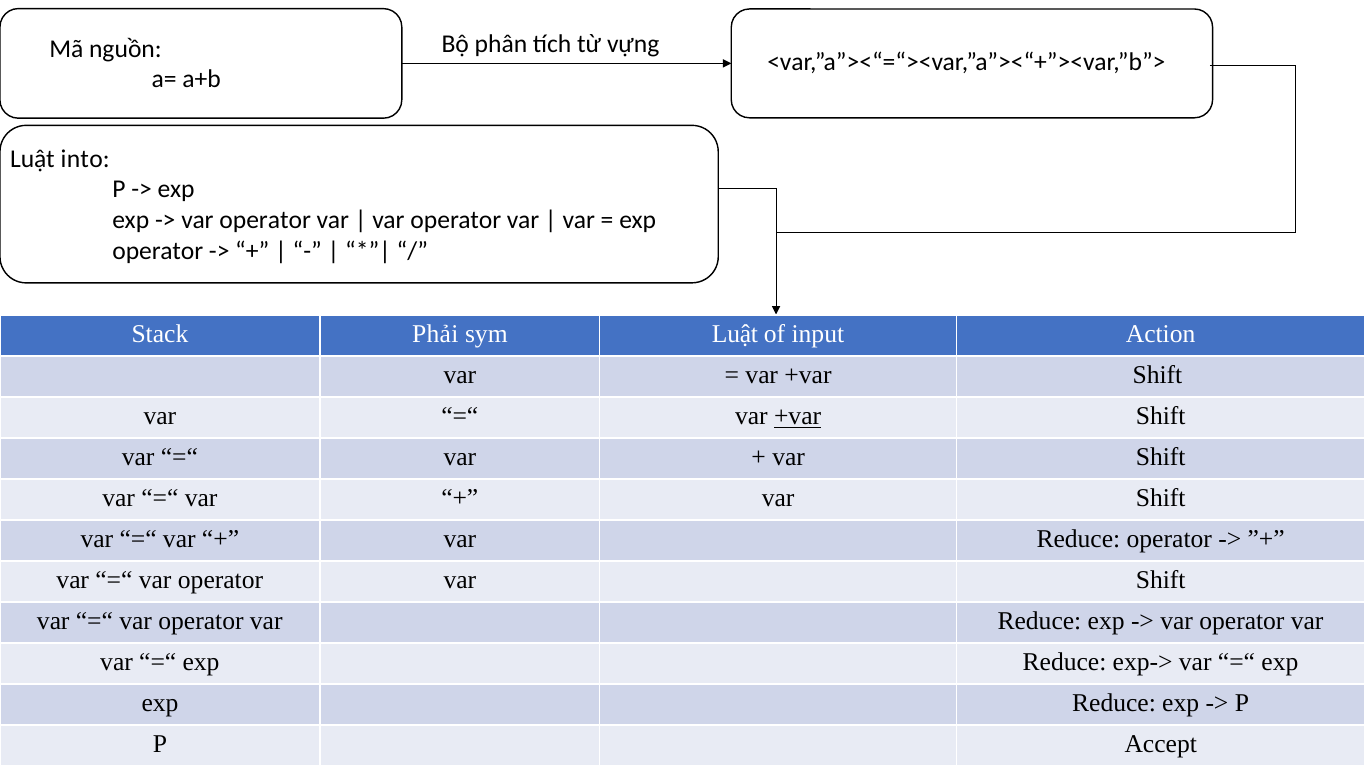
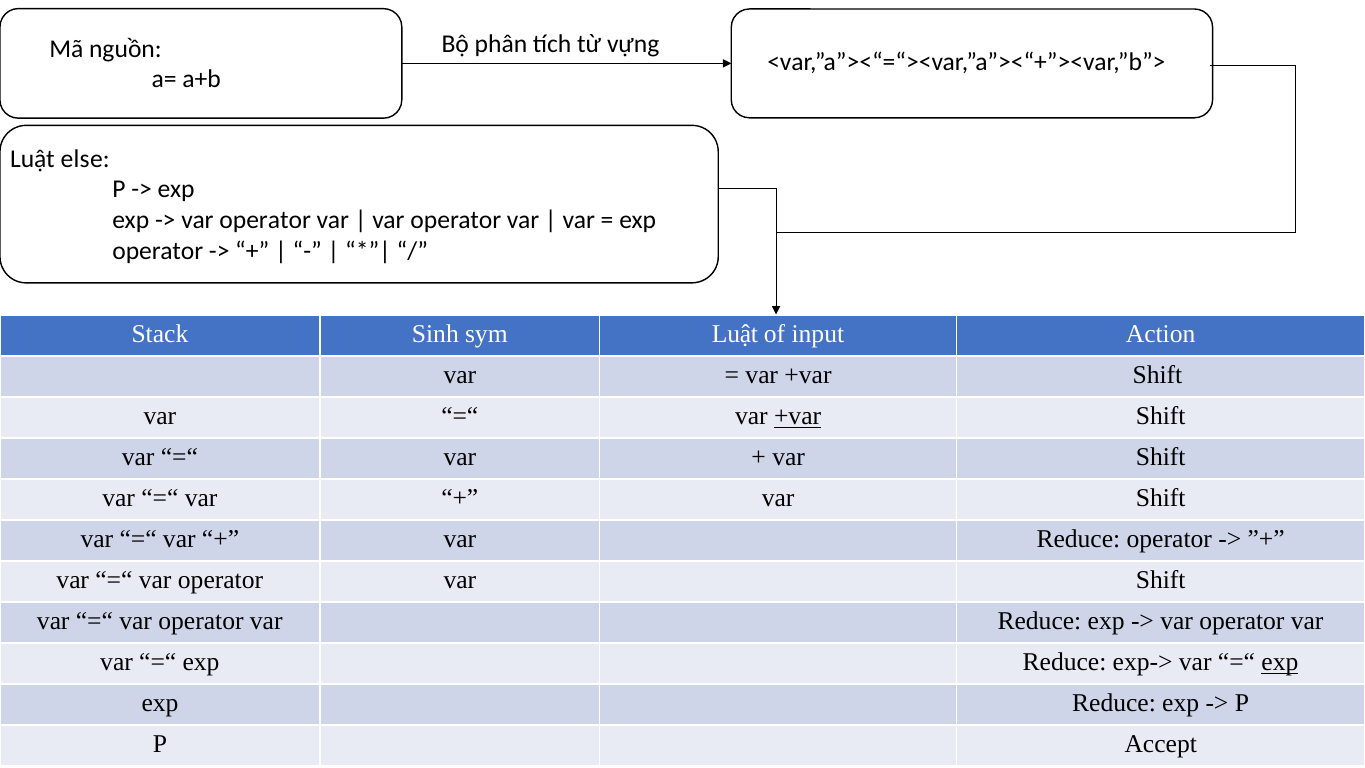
into: into -> else
Phải: Phải -> Sinh
exp at (1280, 662) underline: none -> present
